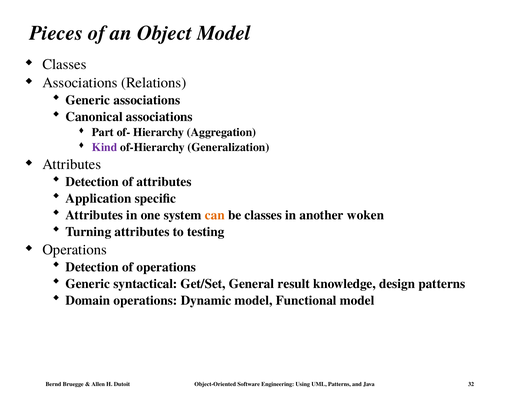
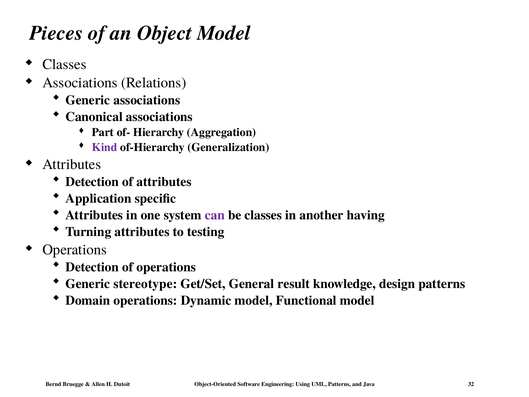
can colour: orange -> purple
woken: woken -> having
syntactical: syntactical -> stereotype
